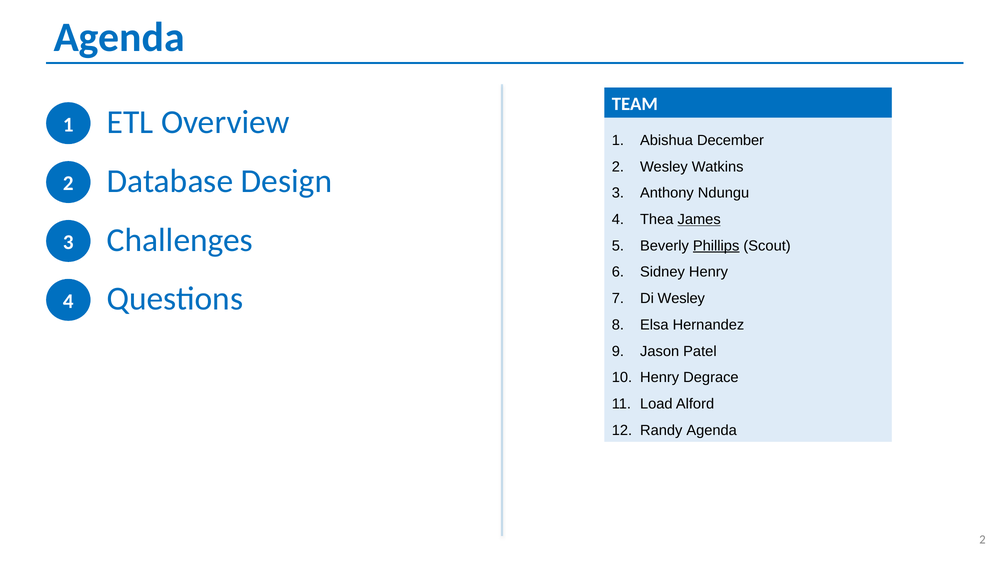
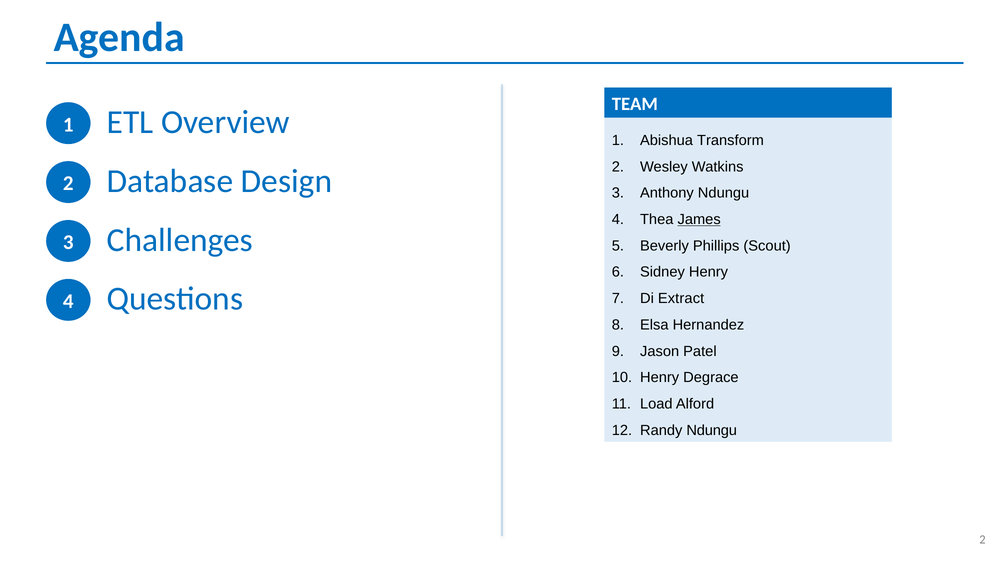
December: December -> Transform
Phillips underline: present -> none
Di Wesley: Wesley -> Extract
Randy Agenda: Agenda -> Ndungu
